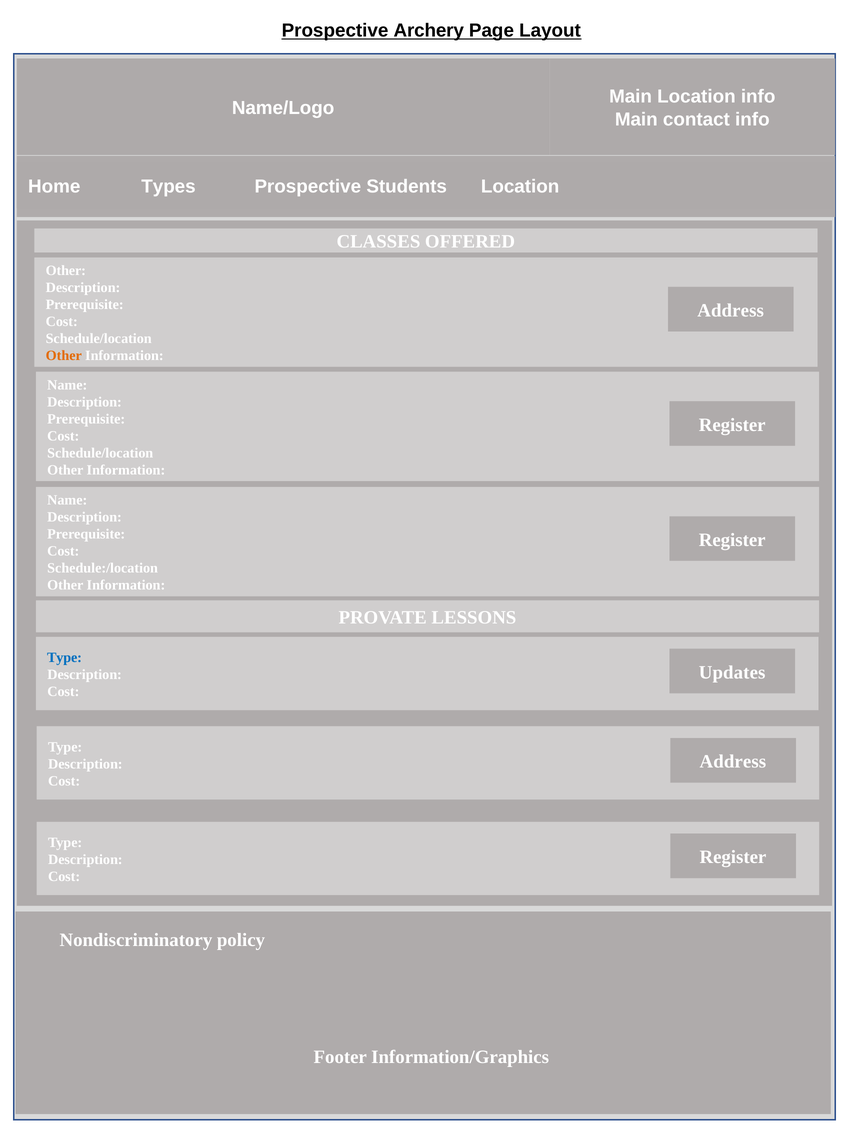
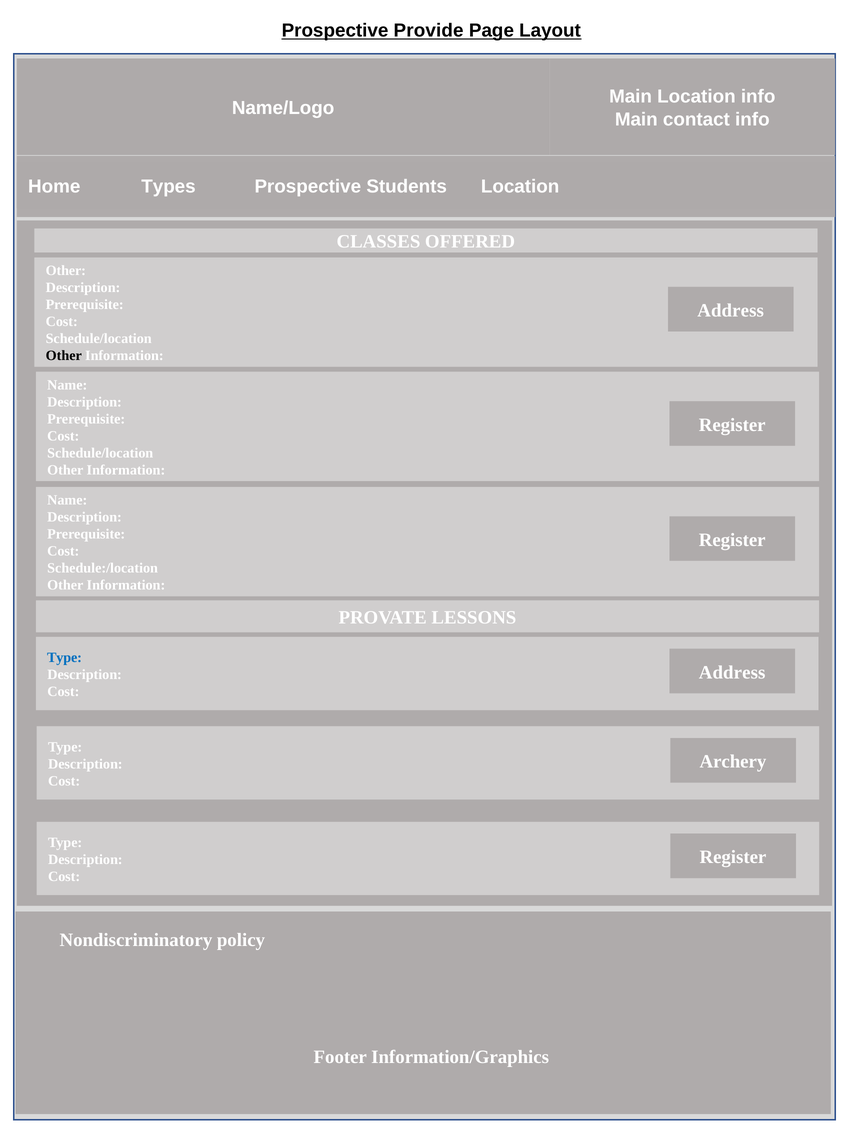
Archery: Archery -> Provide
Other at (64, 356) colour: orange -> black
Updates at (732, 672): Updates -> Address
Address at (733, 762): Address -> Archery
